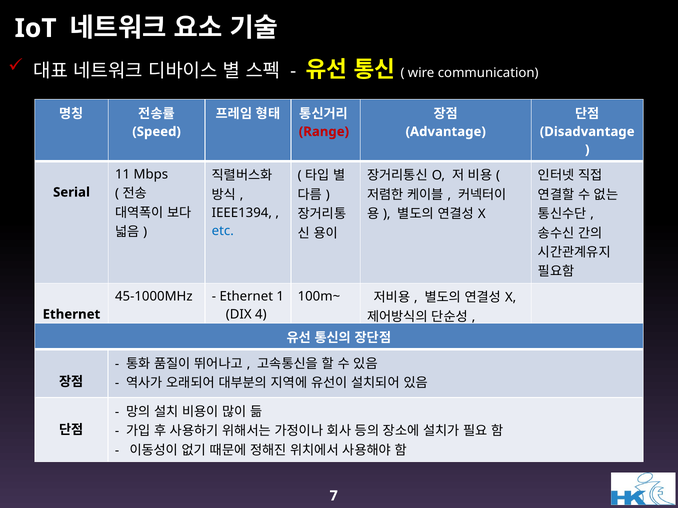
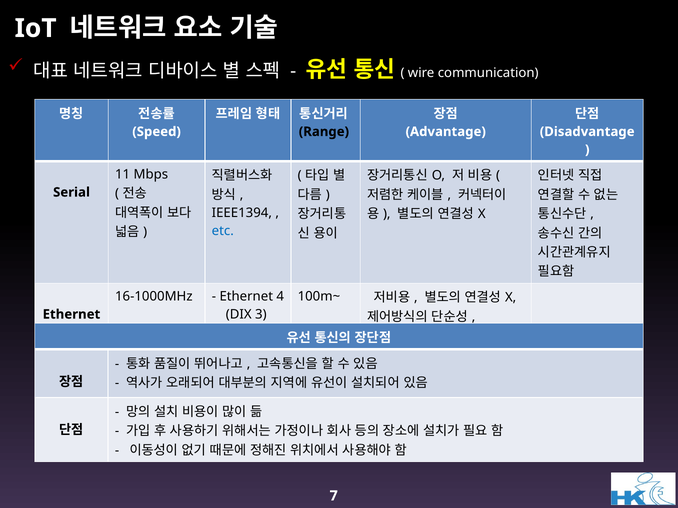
Range colour: red -> black
45-1000MHz: 45-1000MHz -> 16-1000MHz
1: 1 -> 4
4: 4 -> 3
